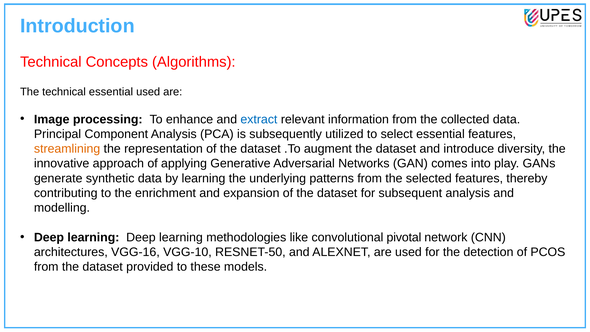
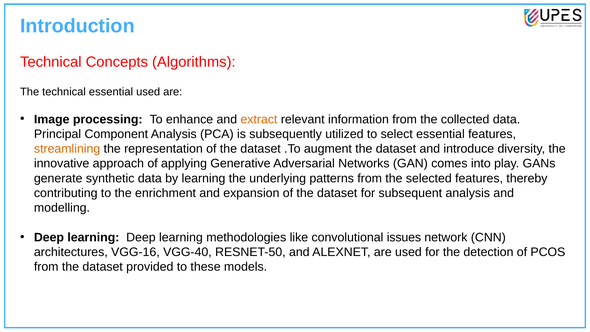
extract colour: blue -> orange
pivotal: pivotal -> issues
VGG-10: VGG-10 -> VGG-40
